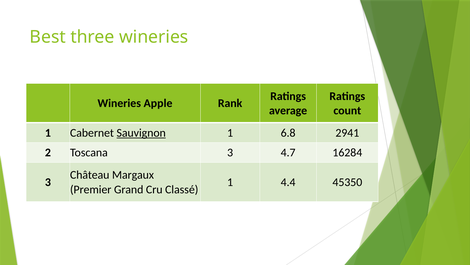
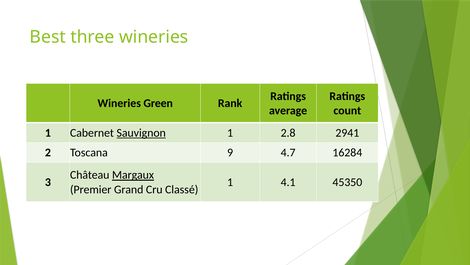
Apple: Apple -> Green
6.8: 6.8 -> 2.8
Toscana 3: 3 -> 9
Margaux underline: none -> present
4.4: 4.4 -> 4.1
